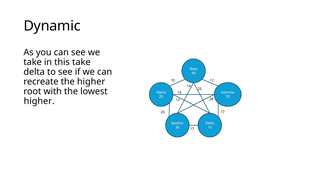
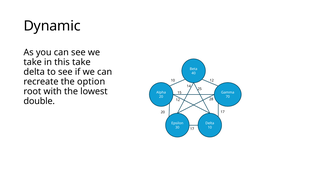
the higher: higher -> option
higher at (39, 101): higher -> double
